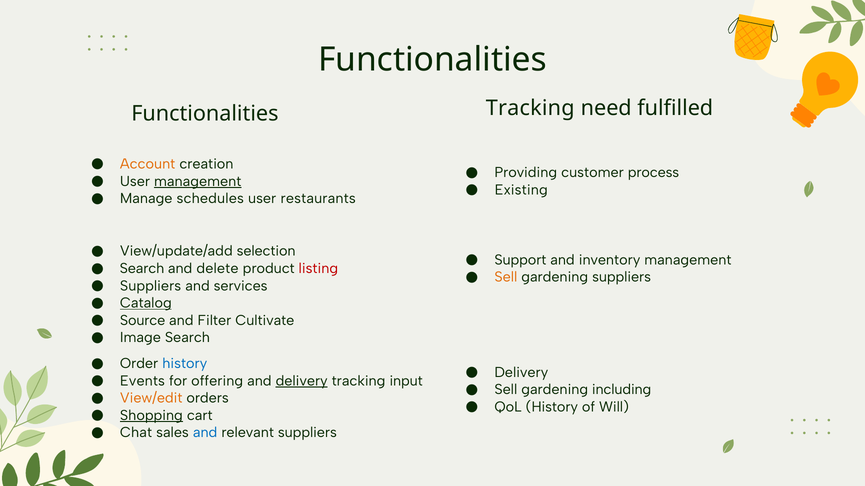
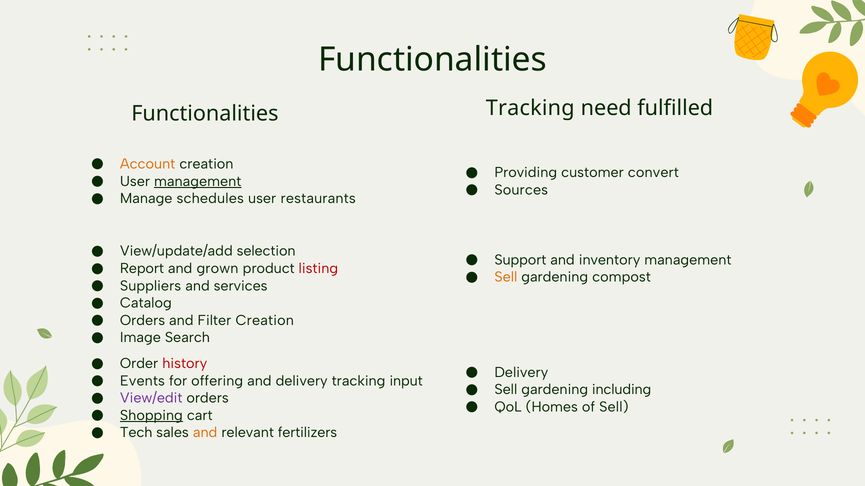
process: process -> convert
Existing: Existing -> Sources
Search at (142, 269): Search -> Report
delete: delete -> grown
gardening suppliers: suppliers -> compost
Catalog underline: present -> none
Source at (143, 321): Source -> Orders
Filter Cultivate: Cultivate -> Creation
history at (185, 364) colour: blue -> red
delivery at (302, 381) underline: present -> none
View/edit colour: orange -> purple
QoL History: History -> Homes
of Will: Will -> Sell
Chat: Chat -> Tech
and at (205, 433) colour: blue -> orange
relevant suppliers: suppliers -> fertilizers
